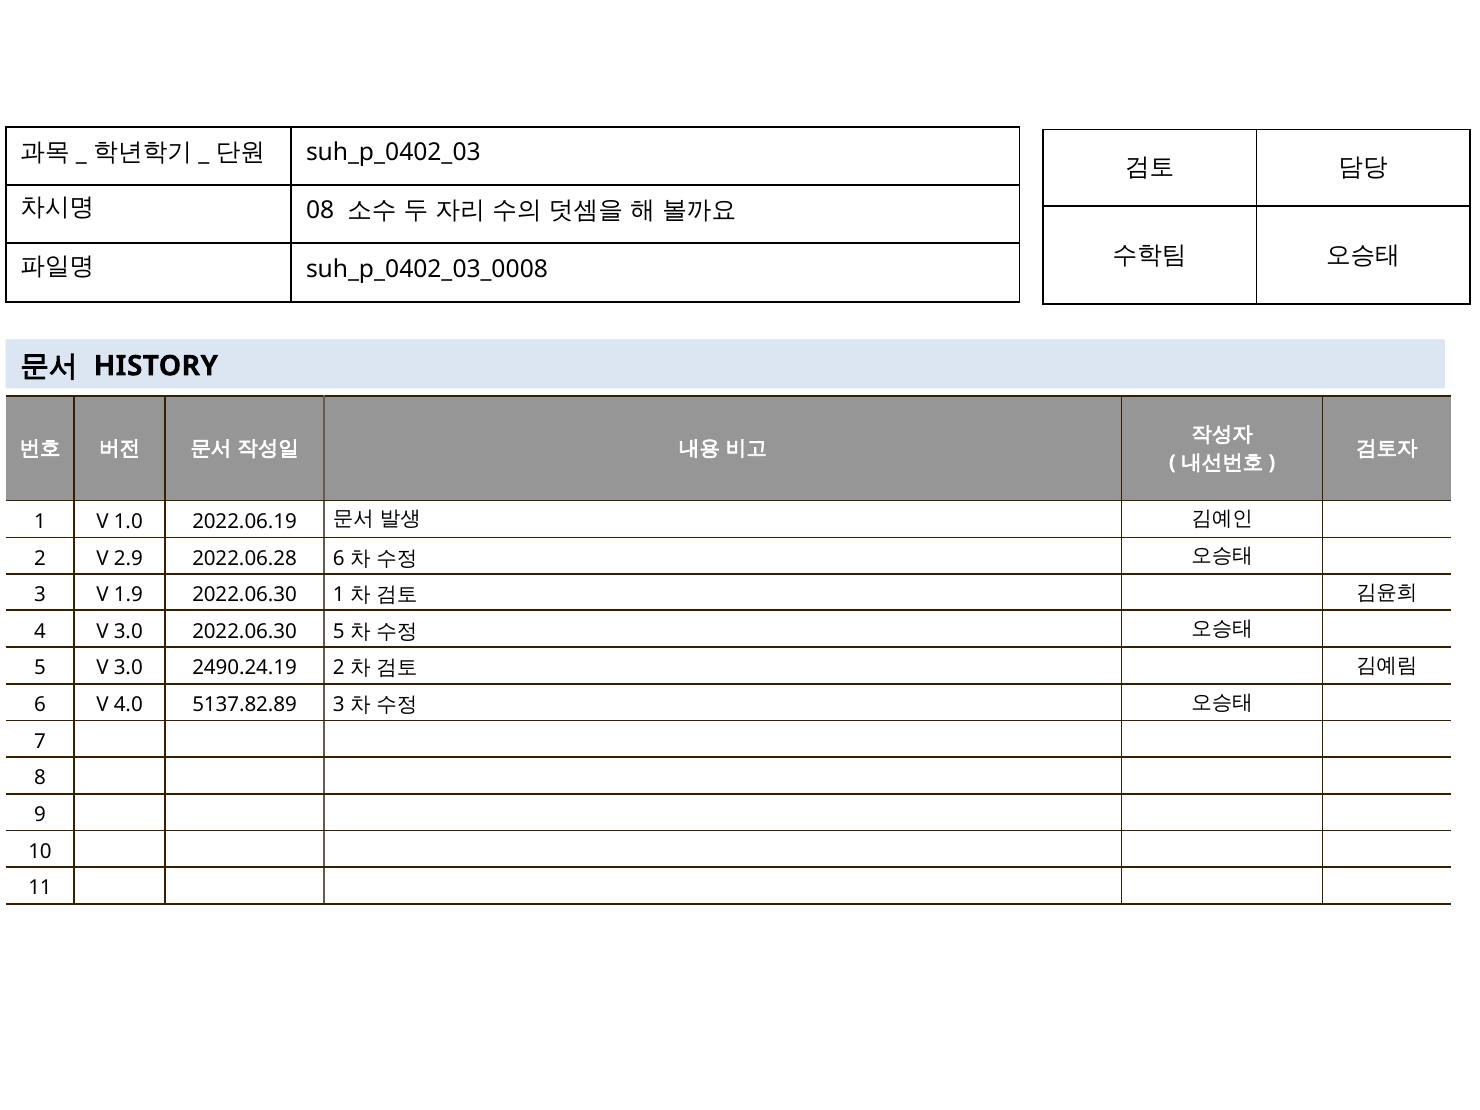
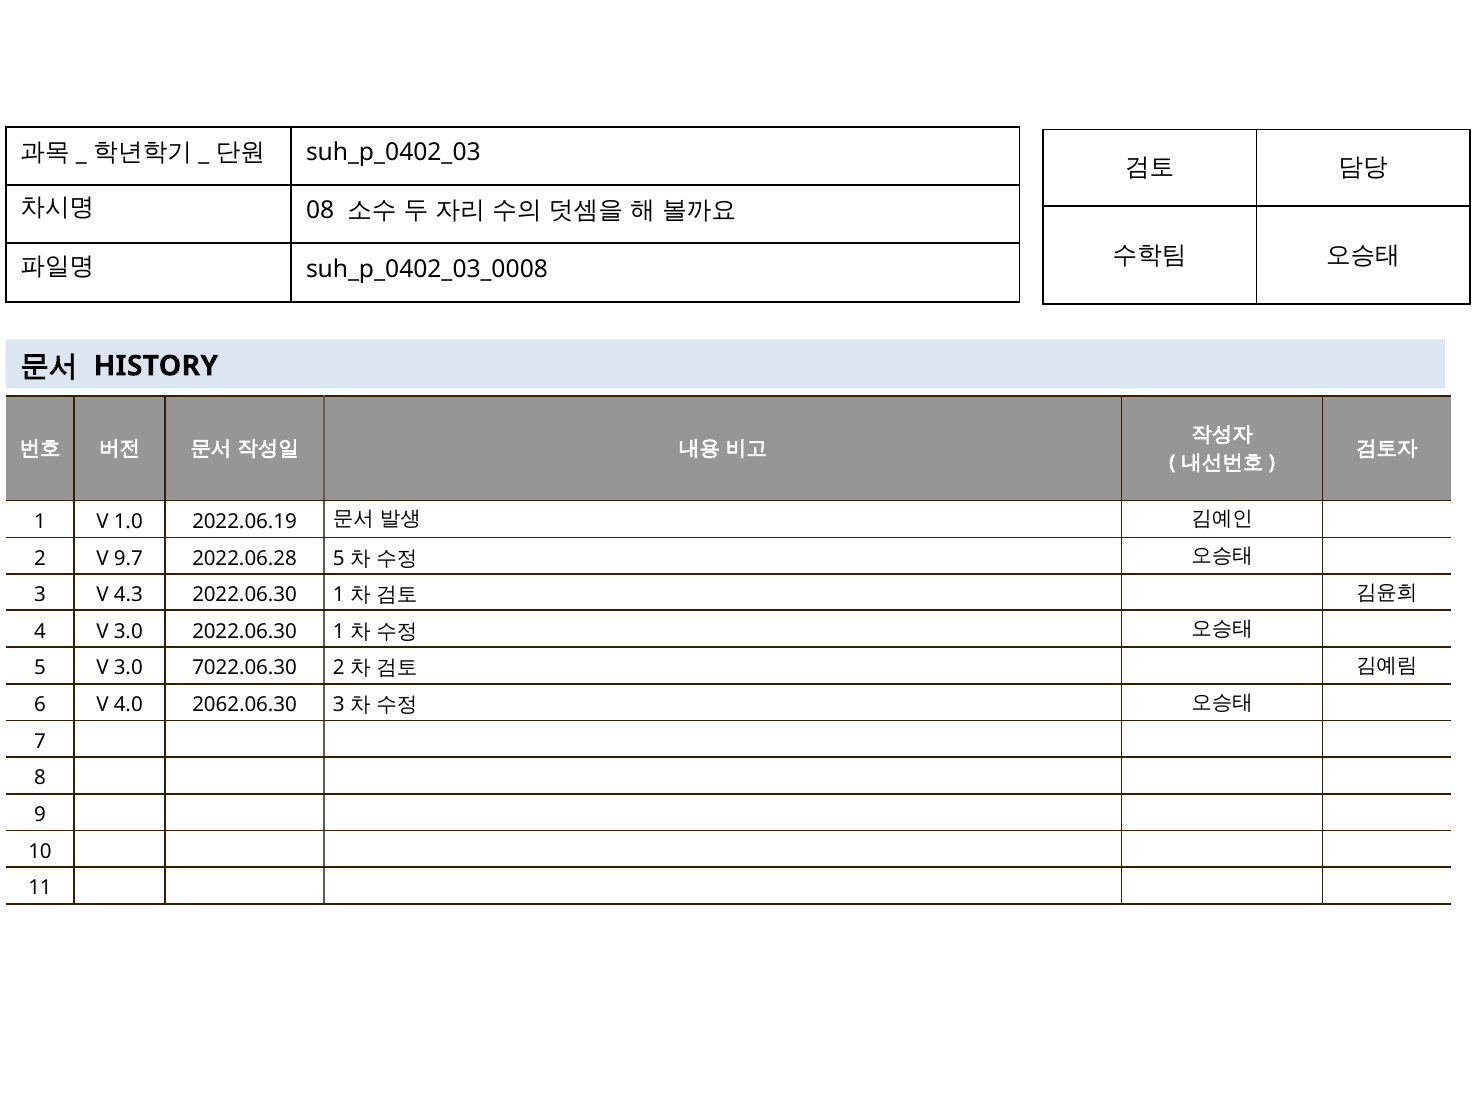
2.9: 2.9 -> 9.7
2022.06.28 6: 6 -> 5
1.9: 1.9 -> 4.3
3.0 2022.06.30 5: 5 -> 1
2490.24.19: 2490.24.19 -> 7022.06.30
5137.82.89: 5137.82.89 -> 2062.06.30
